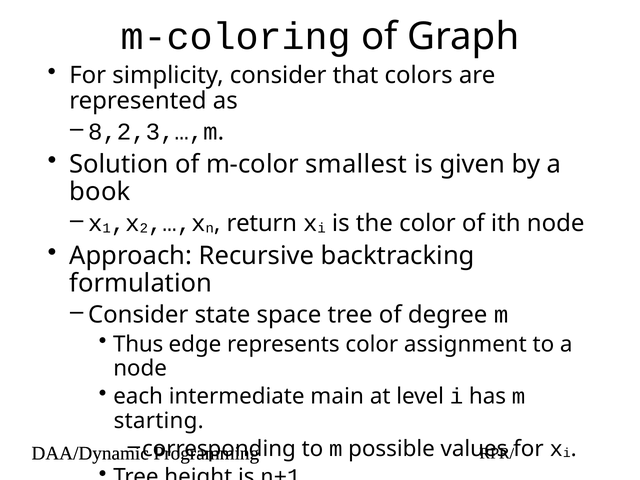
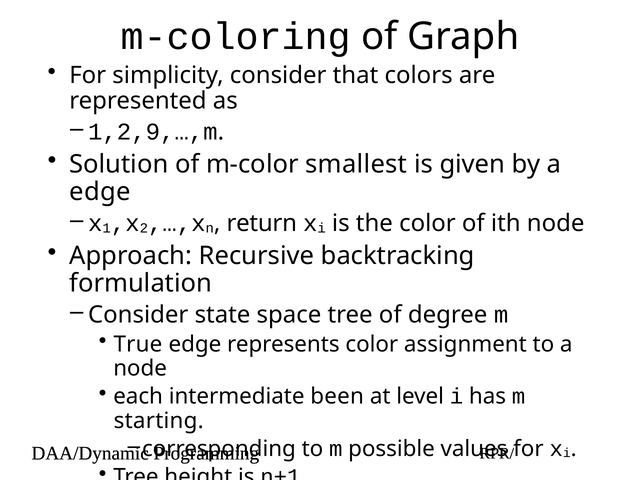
8,2,3,…,m: 8,2,3,…,m -> 1,2,9,…,m
book at (100, 192): book -> edge
Thus: Thus -> True
main: main -> been
